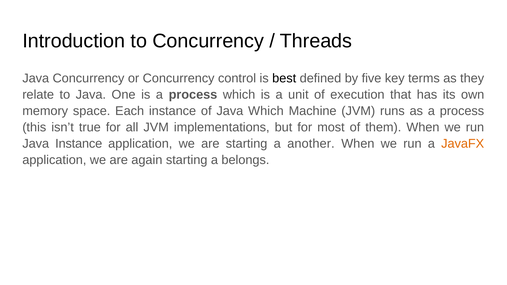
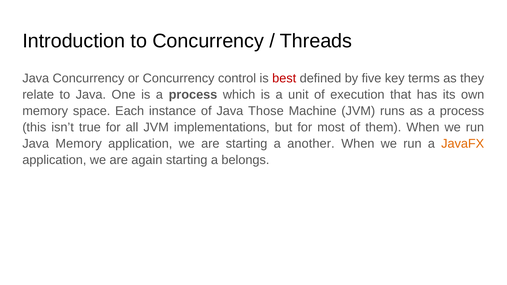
best colour: black -> red
Java Which: Which -> Those
Java Instance: Instance -> Memory
